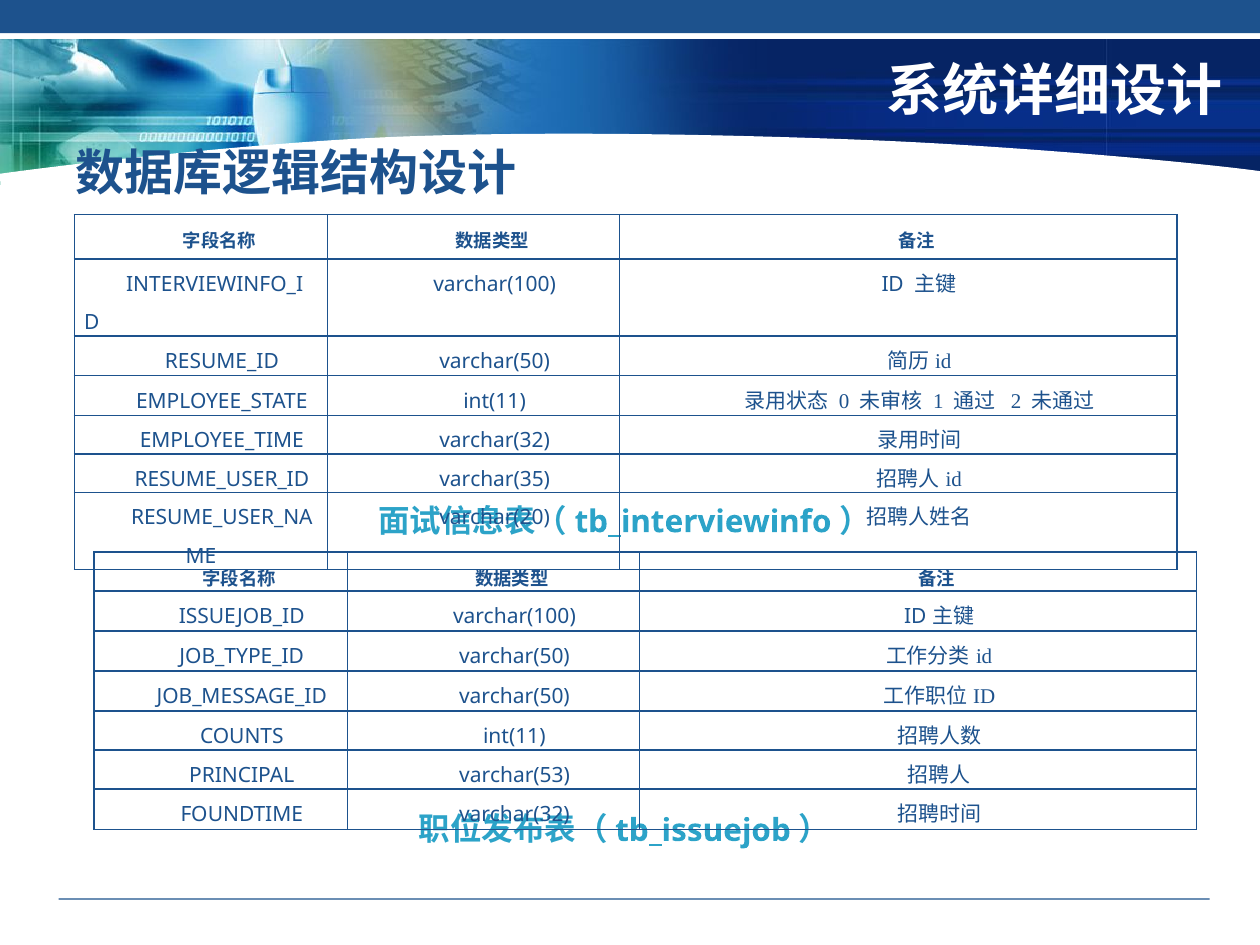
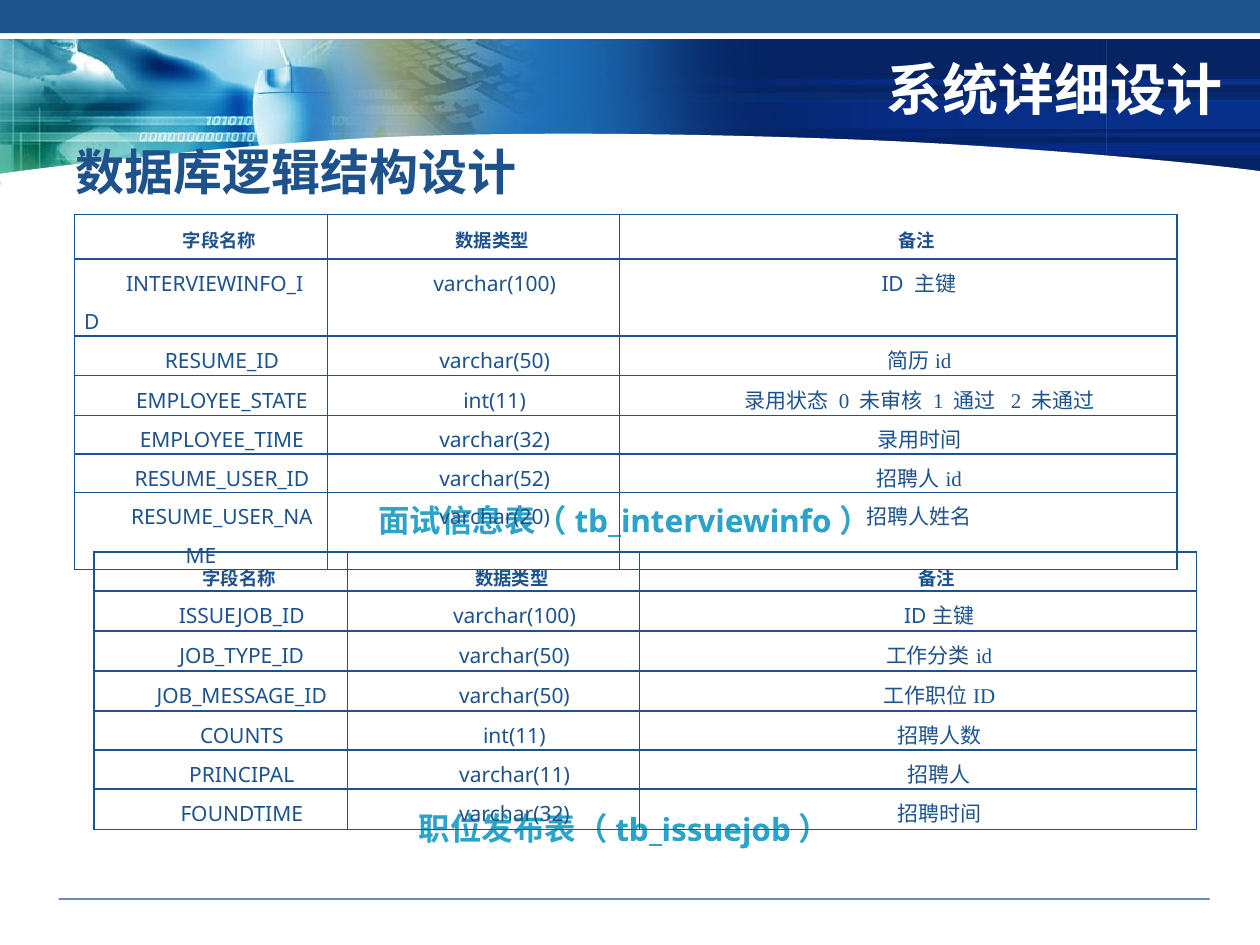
varchar(35: varchar(35 -> varchar(52
varchar(53: varchar(53 -> varchar(11
